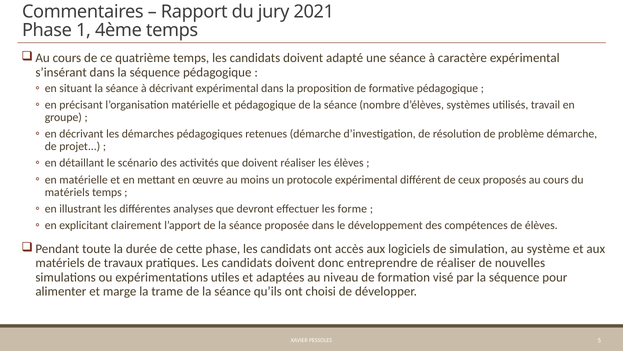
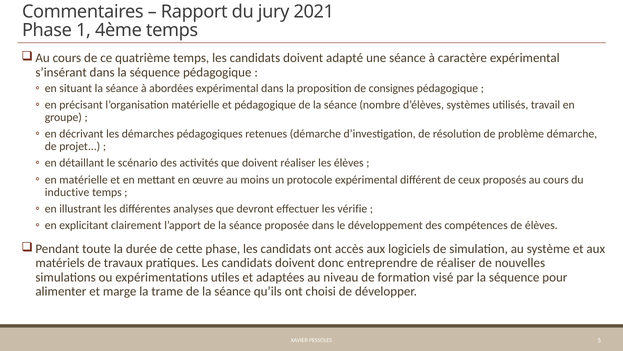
à décrivant: décrivant -> abordées
formative: formative -> consignes
matériels at (67, 192): matériels -> inductive
forme: forme -> vérifie
